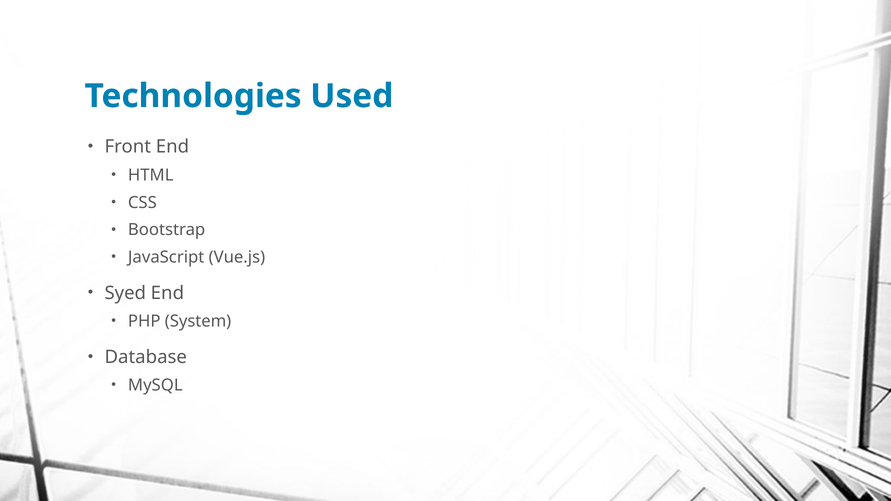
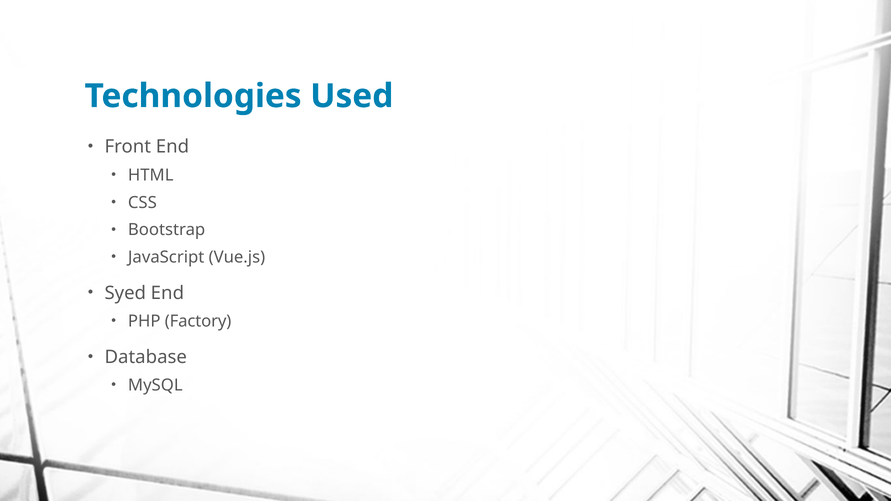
System: System -> Factory
